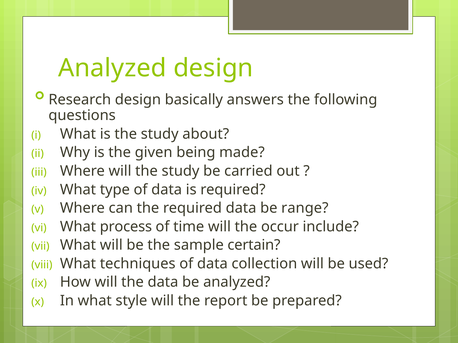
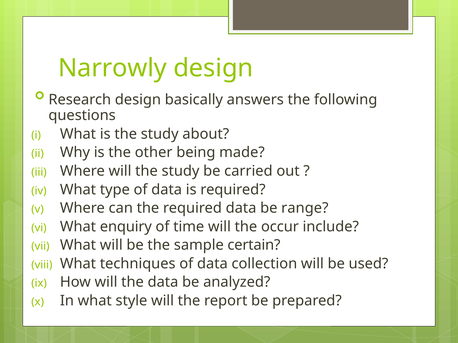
Analyzed at (112, 68): Analyzed -> Narrowly
given: given -> other
process: process -> enquiry
